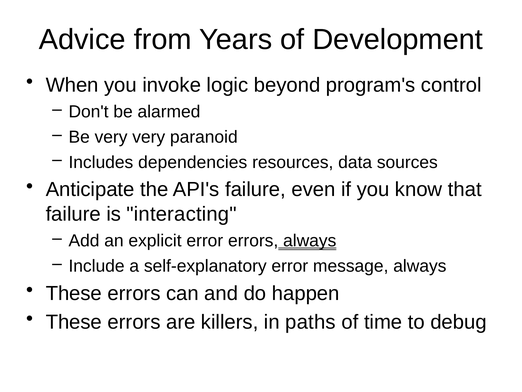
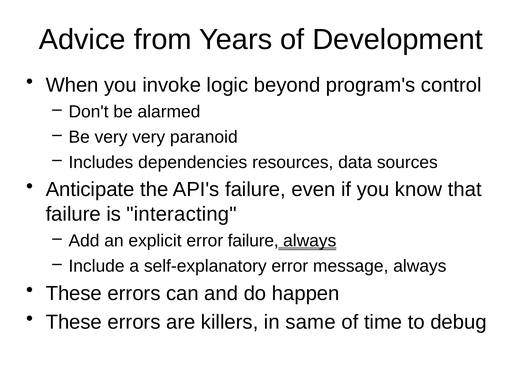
error errors: errors -> failure
paths: paths -> same
